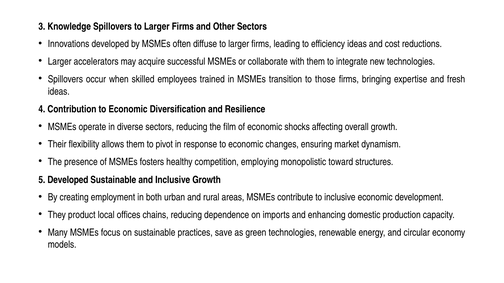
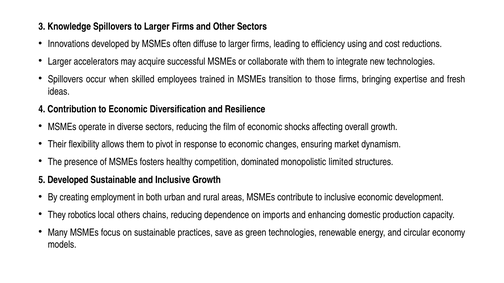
efficiency ideas: ideas -> using
employing: employing -> dominated
toward: toward -> limited
product: product -> robotics
offices: offices -> others
